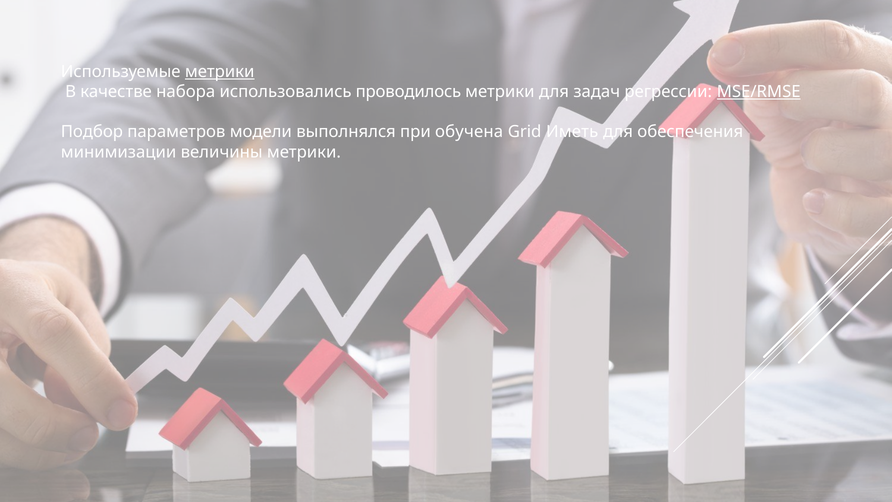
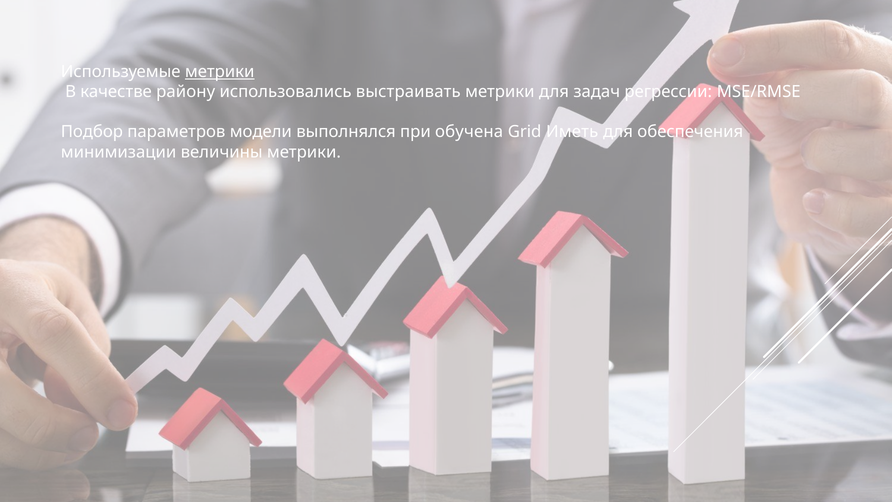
набора: набора -> району
проводилось: проводилось -> выстраивать
MSE/RMSE underline: present -> none
